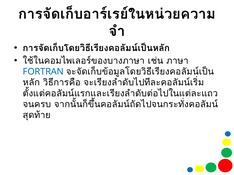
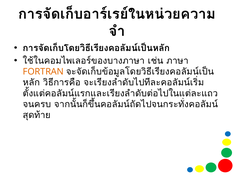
FORTRAN colour: blue -> orange
